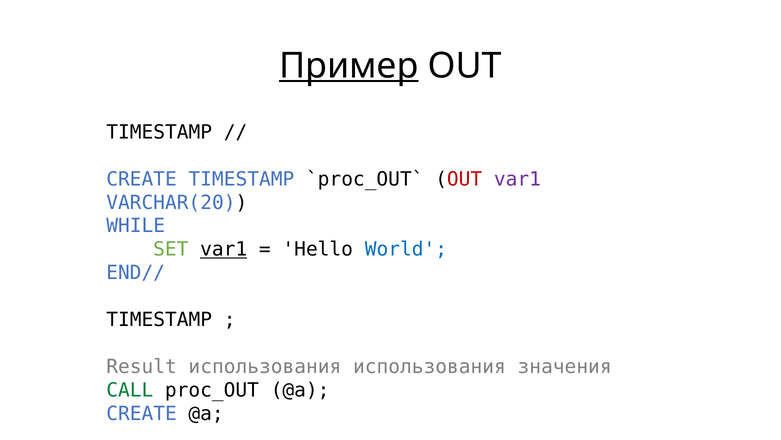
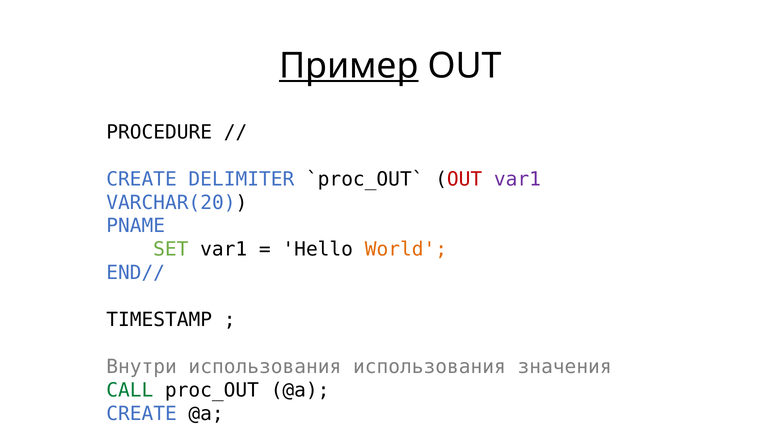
TIMESTAMP at (159, 132): TIMESTAMP -> PROCEDURE
CREATE TIMESTAMP: TIMESTAMP -> DELIMITER
WHILE: WHILE -> PNAME
var1 at (224, 249) underline: present -> none
World colour: blue -> orange
Result: Result -> Внутри
